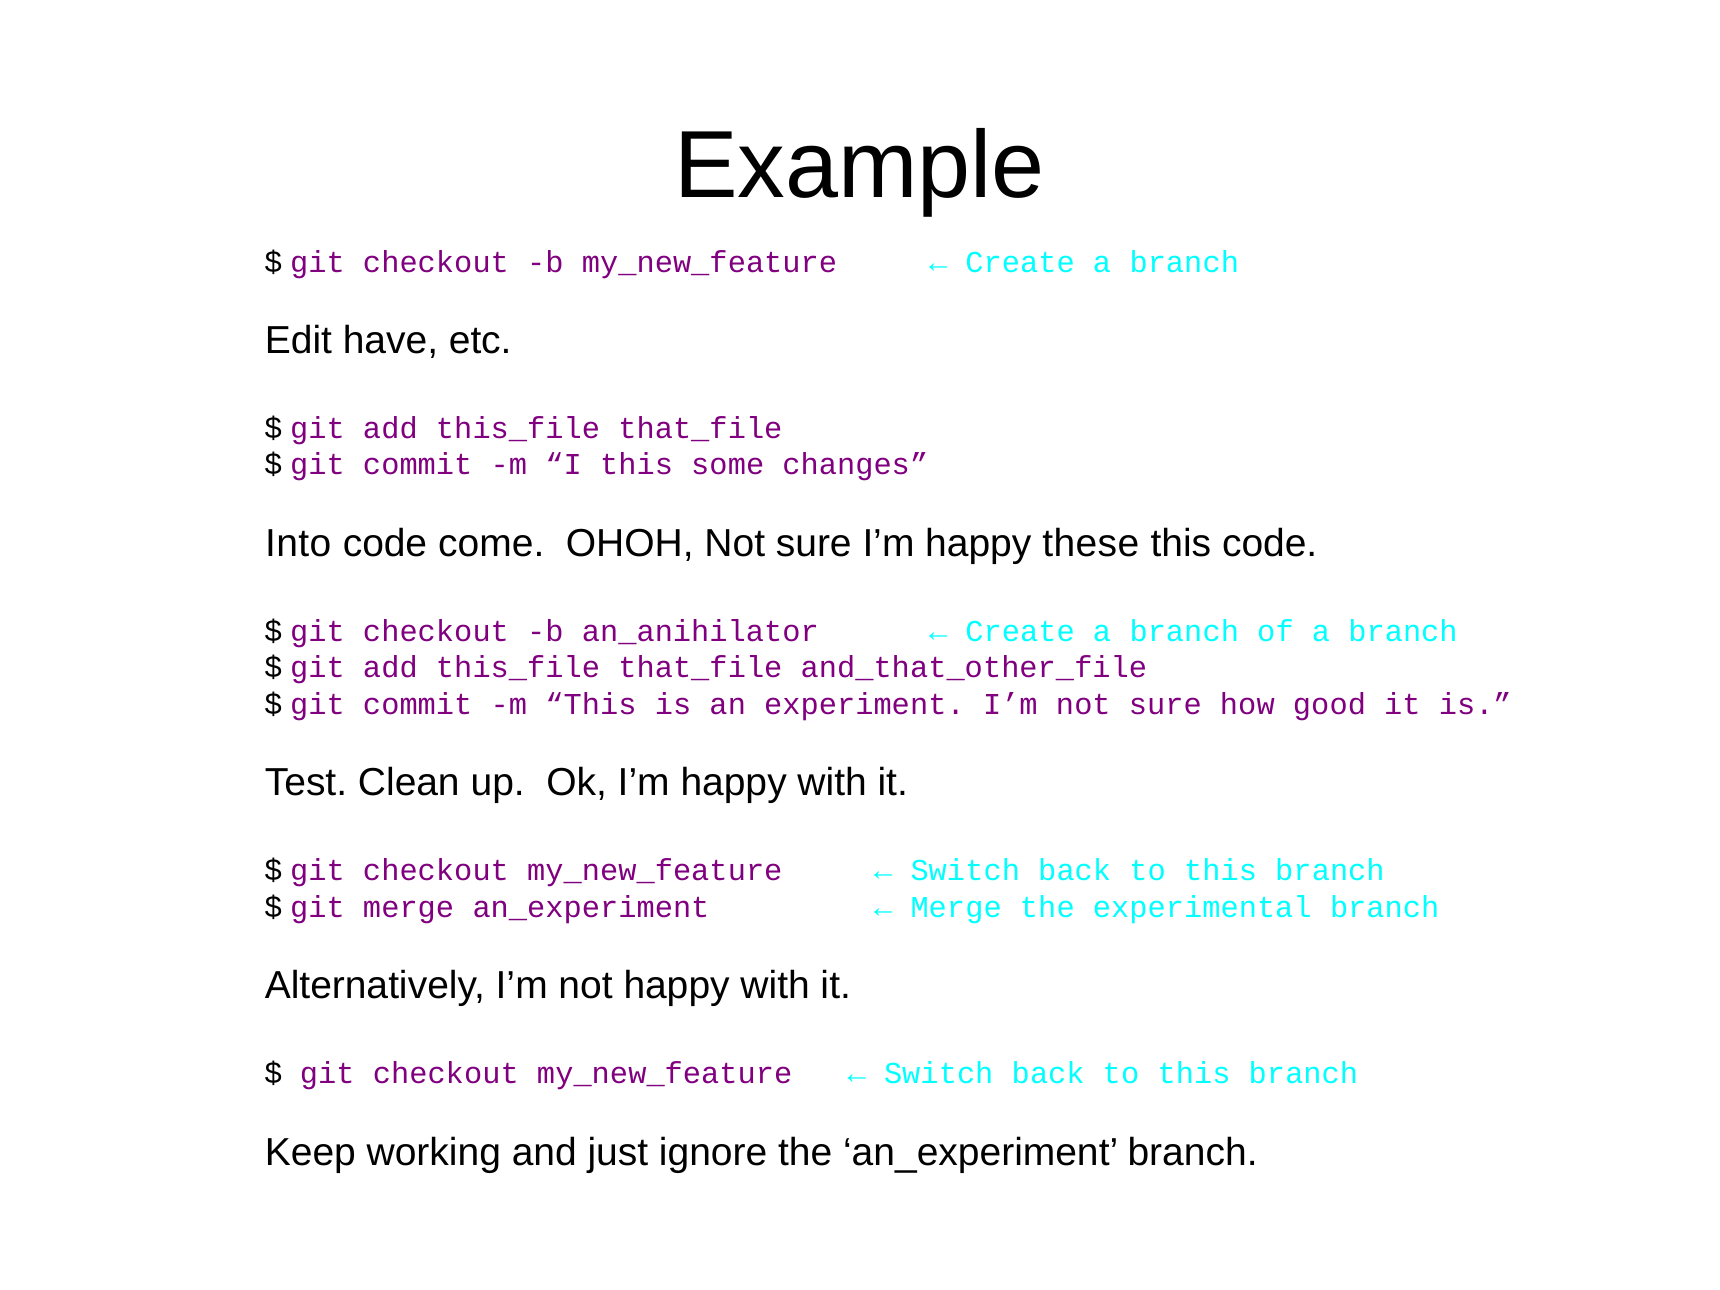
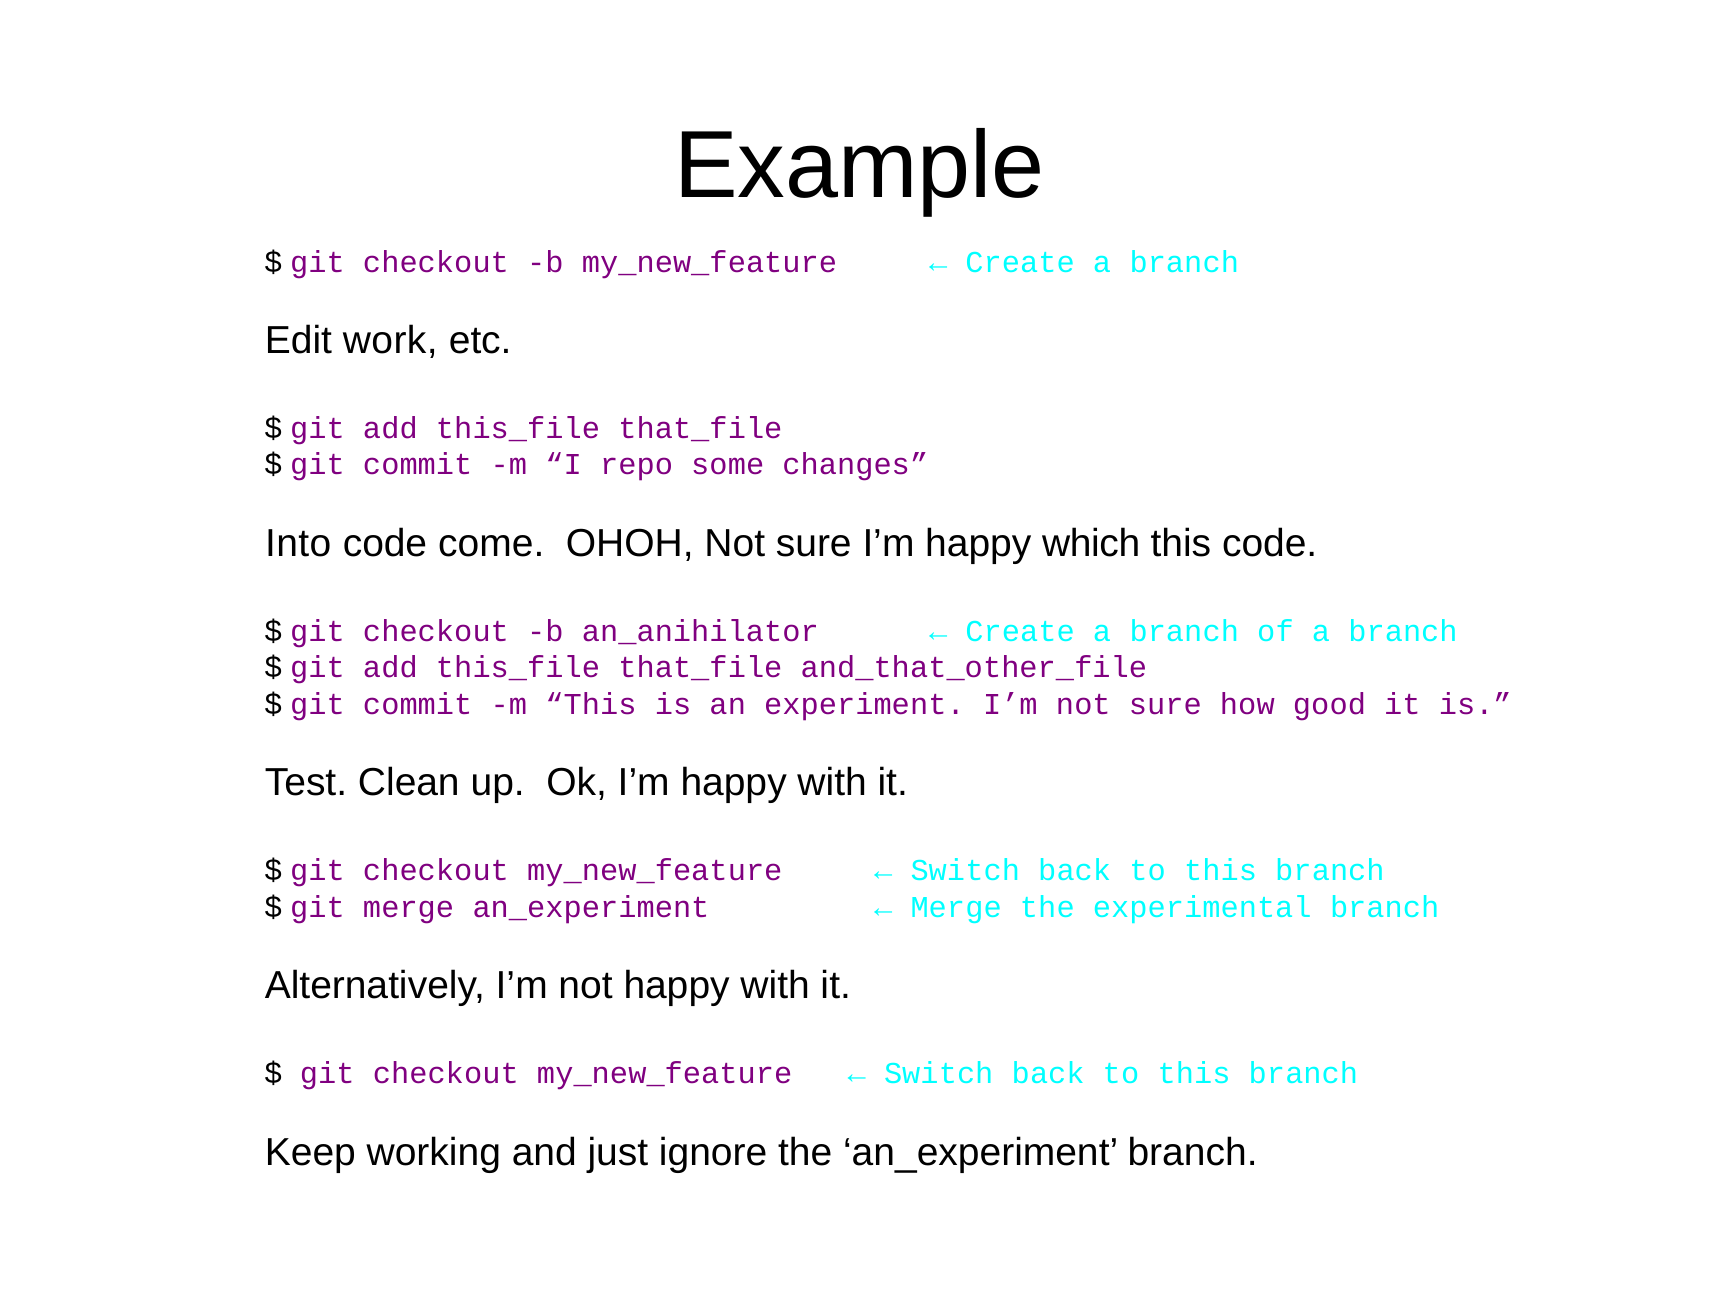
have: have -> work
I this: this -> repo
these: these -> which
